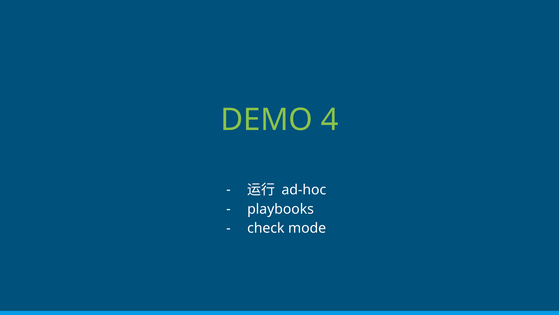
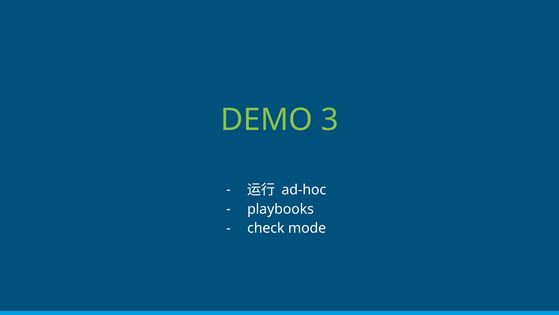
4: 4 -> 3
